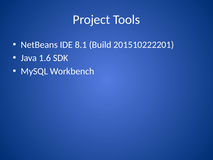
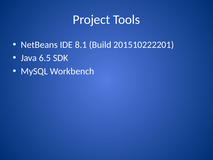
1.6: 1.6 -> 6.5
